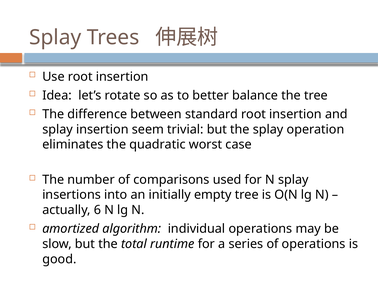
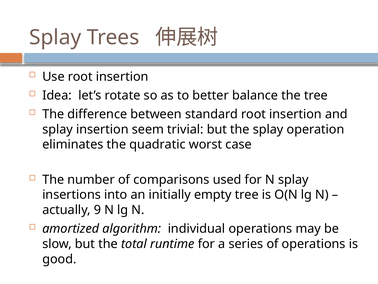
6: 6 -> 9
